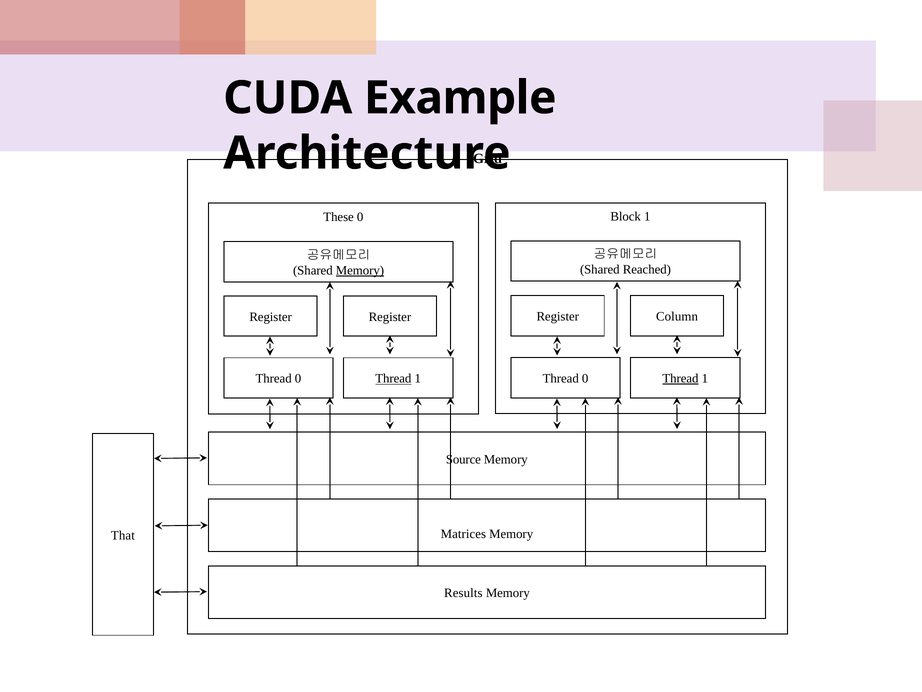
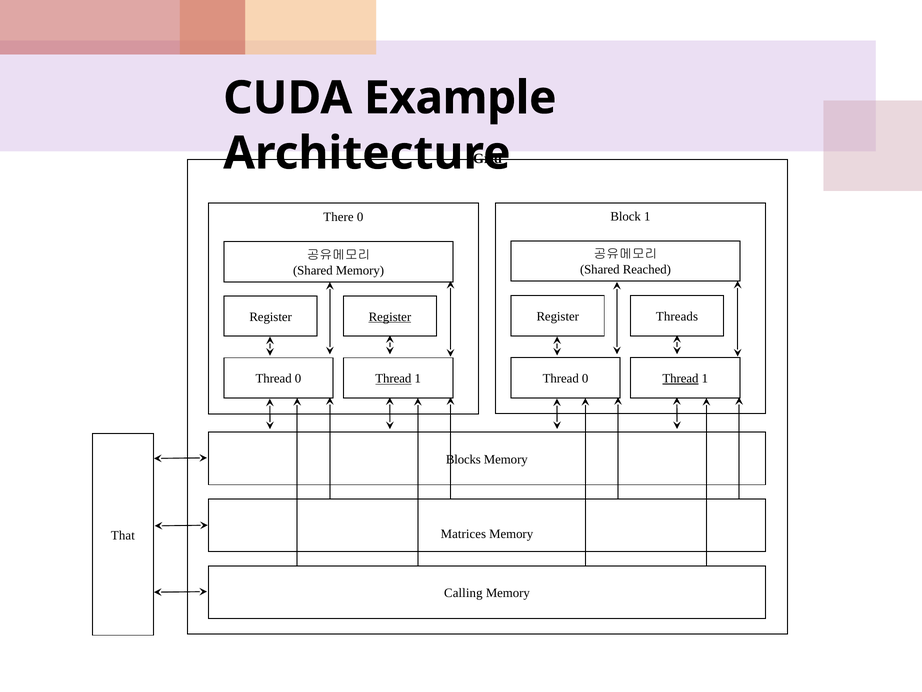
These: These -> There
Memory at (360, 270) underline: present -> none
Column: Column -> Threads
Register at (390, 317) underline: none -> present
Source: Source -> Blocks
Results: Results -> Calling
